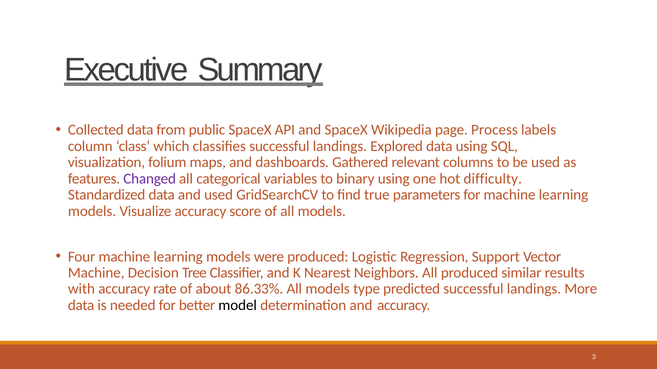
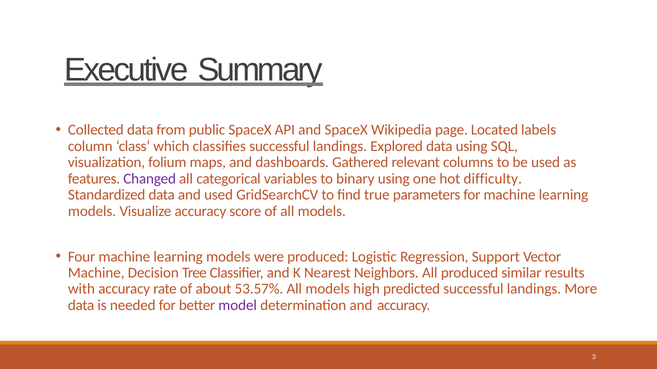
Process: Process -> Located
86.33%: 86.33% -> 53.57%
type: type -> high
model colour: black -> purple
